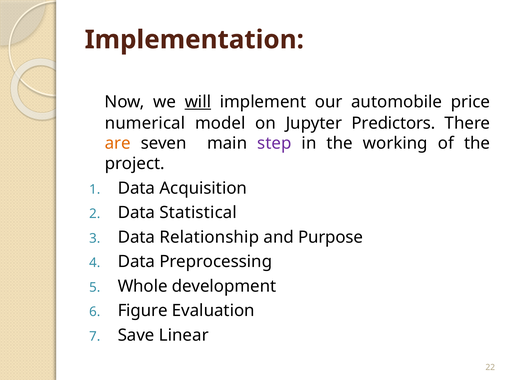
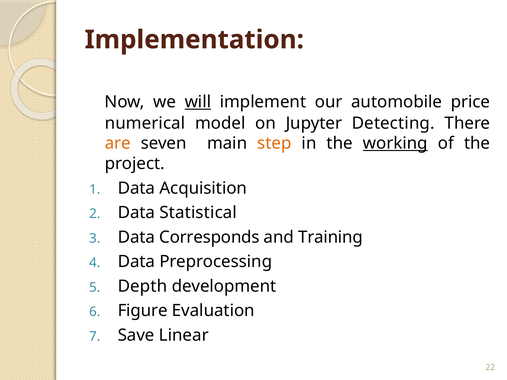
Predictors: Predictors -> Detecting
step colour: purple -> orange
working underline: none -> present
Relationship: Relationship -> Corresponds
Purpose: Purpose -> Training
Whole: Whole -> Depth
